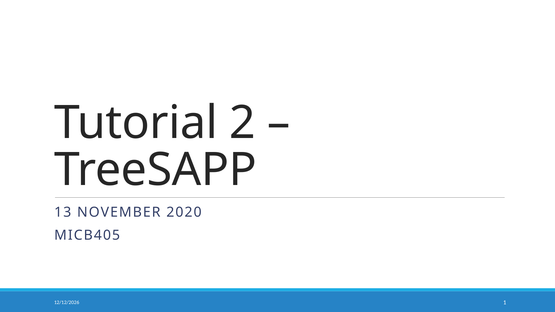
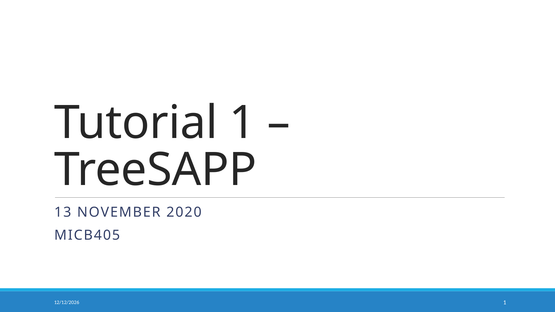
Tutorial 2: 2 -> 1
